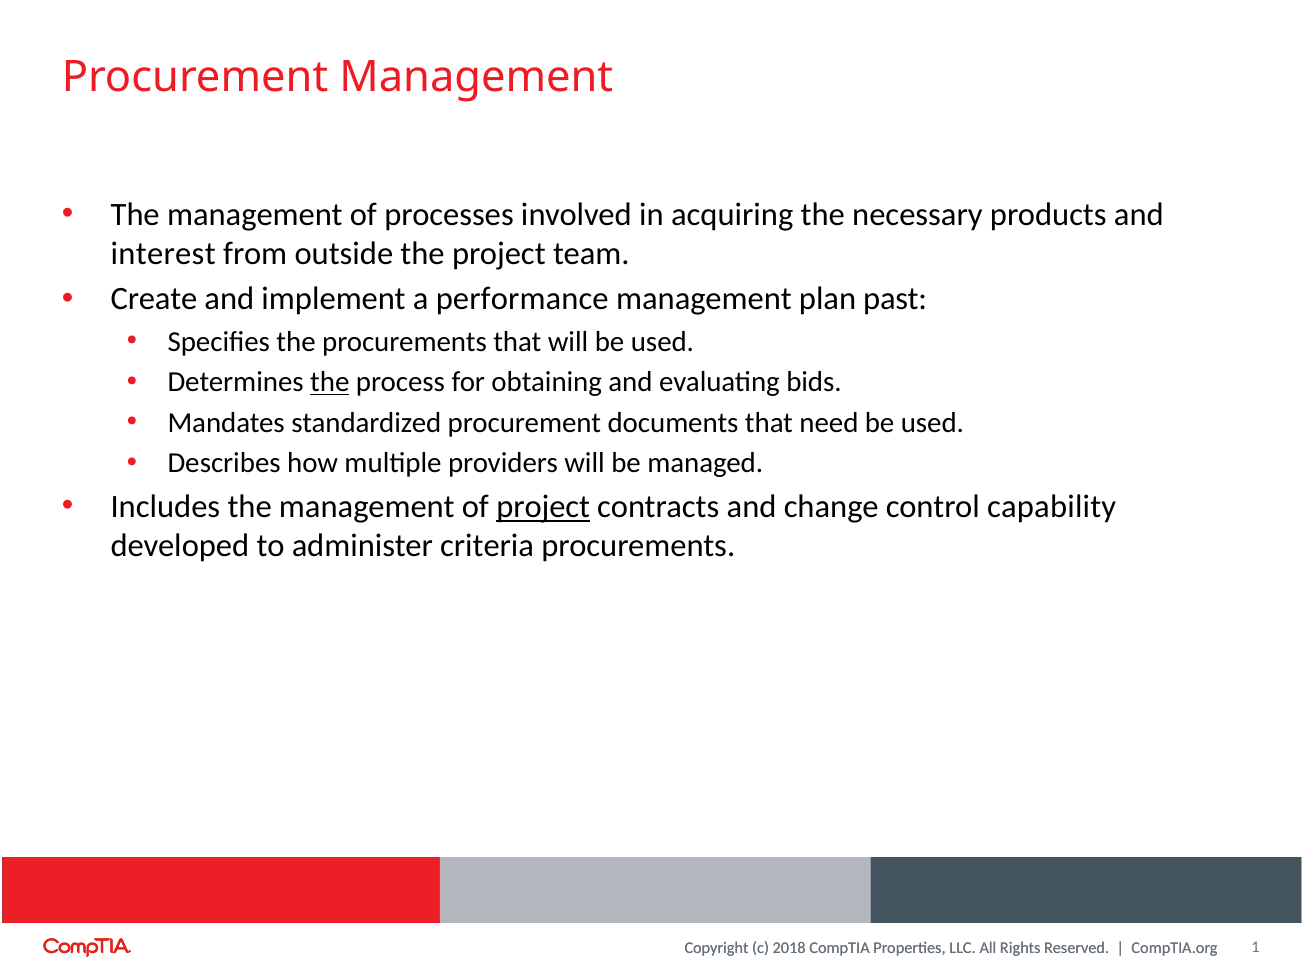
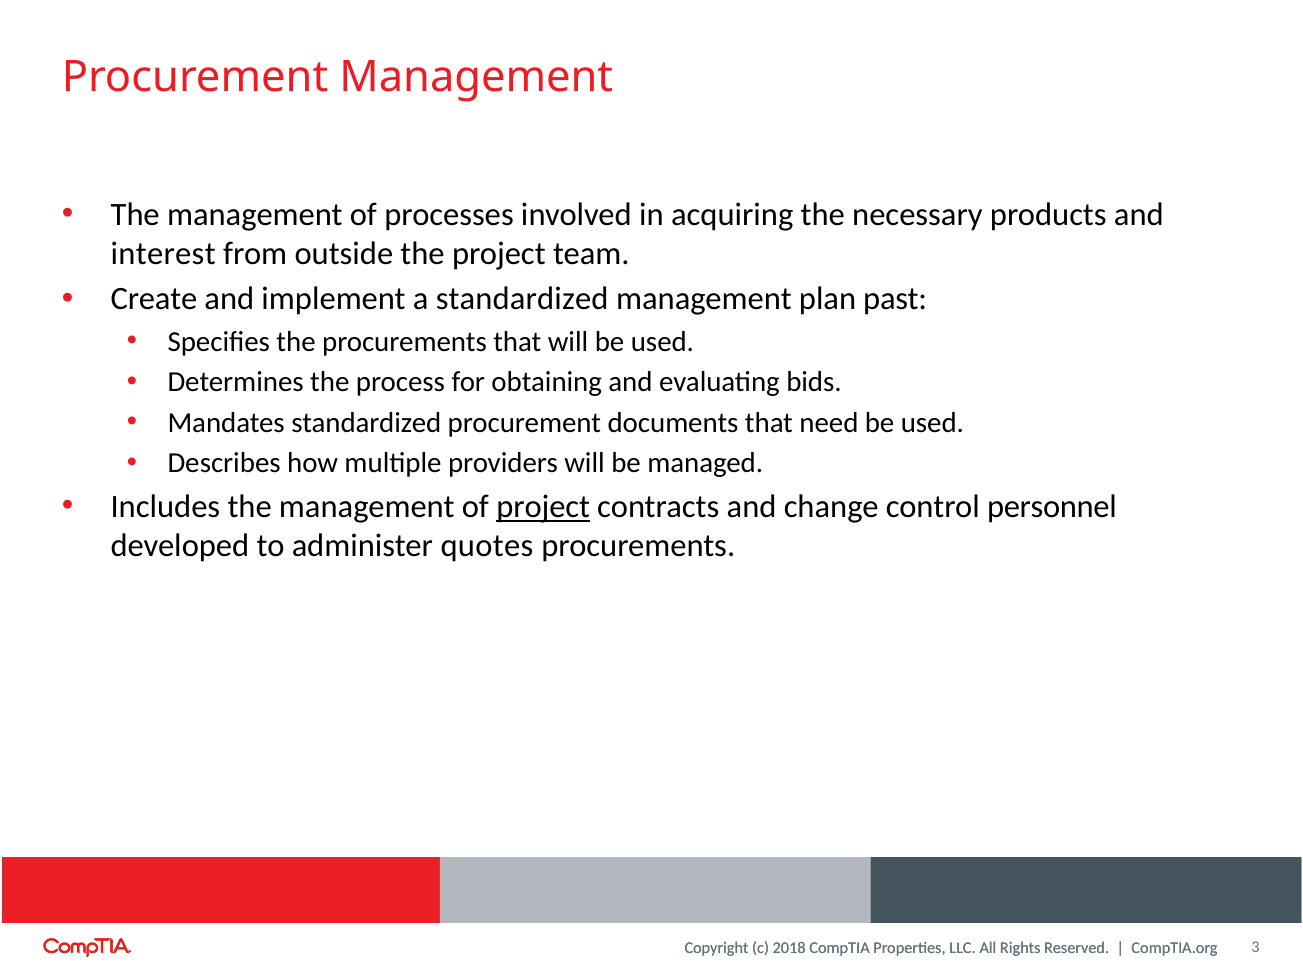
a performance: performance -> standardized
the at (330, 382) underline: present -> none
capability: capability -> personnel
criteria: criteria -> quotes
1: 1 -> 3
